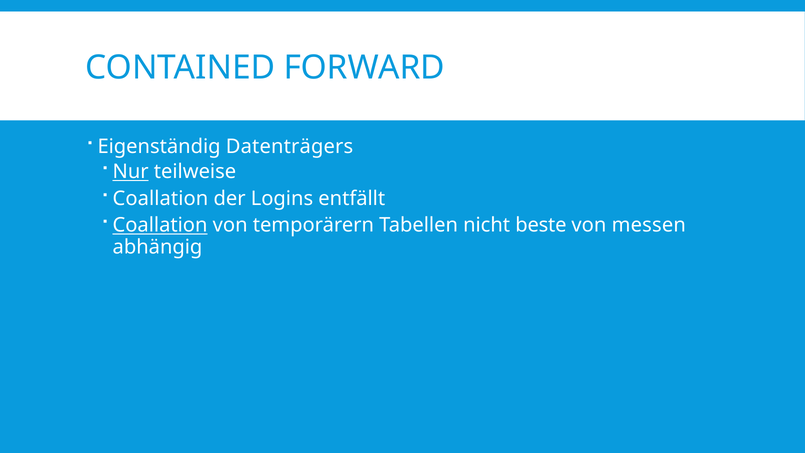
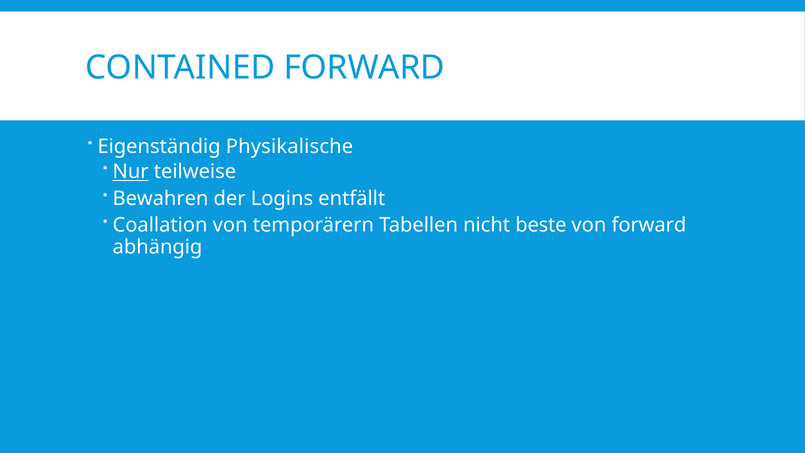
Datenträgers: Datenträgers -> Physikalische
Coallation at (160, 198): Coallation -> Bewahren
Coallation at (160, 225) underline: present -> none
von messen: messen -> forward
